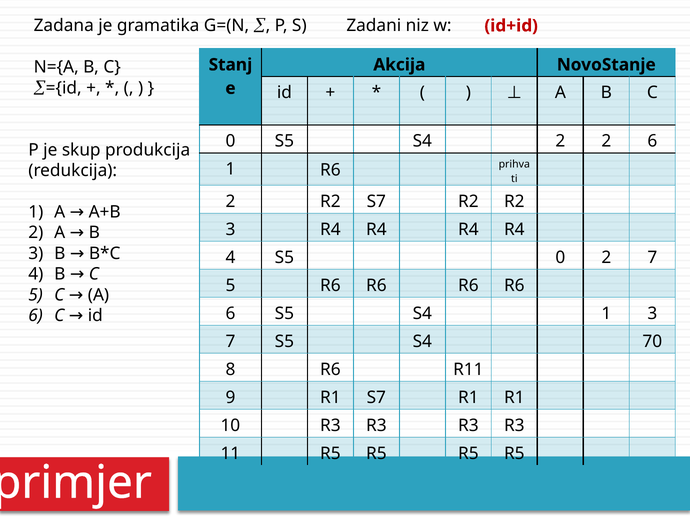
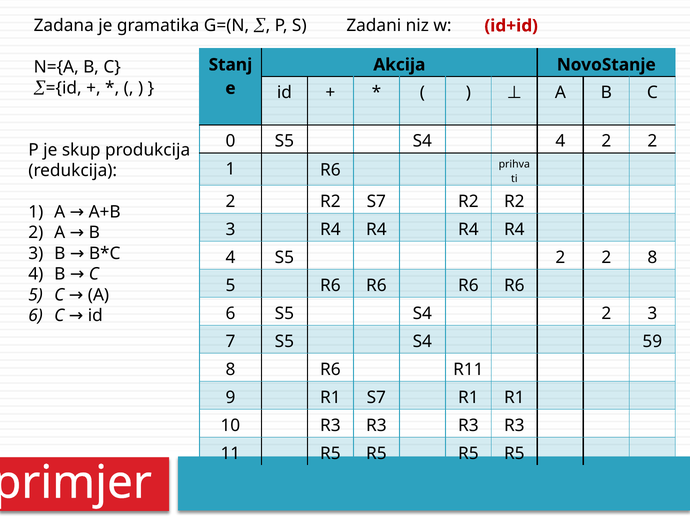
S4 2: 2 -> 4
6 at (652, 141): 6 -> 2
S5 0: 0 -> 2
2 7: 7 -> 8
S4 1: 1 -> 2
70: 70 -> 59
